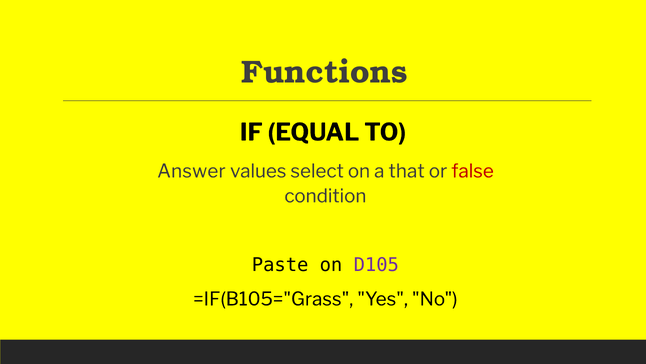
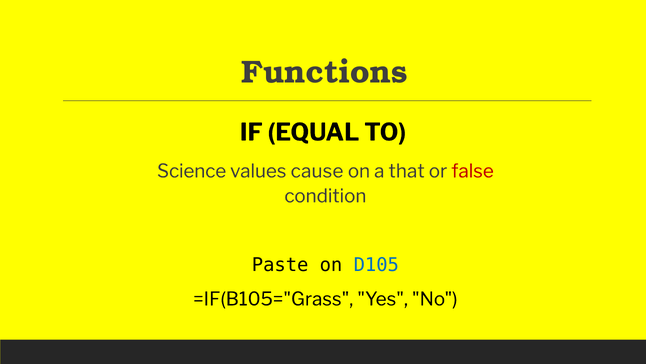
Answer: Answer -> Science
select: select -> cause
D105 colour: purple -> blue
